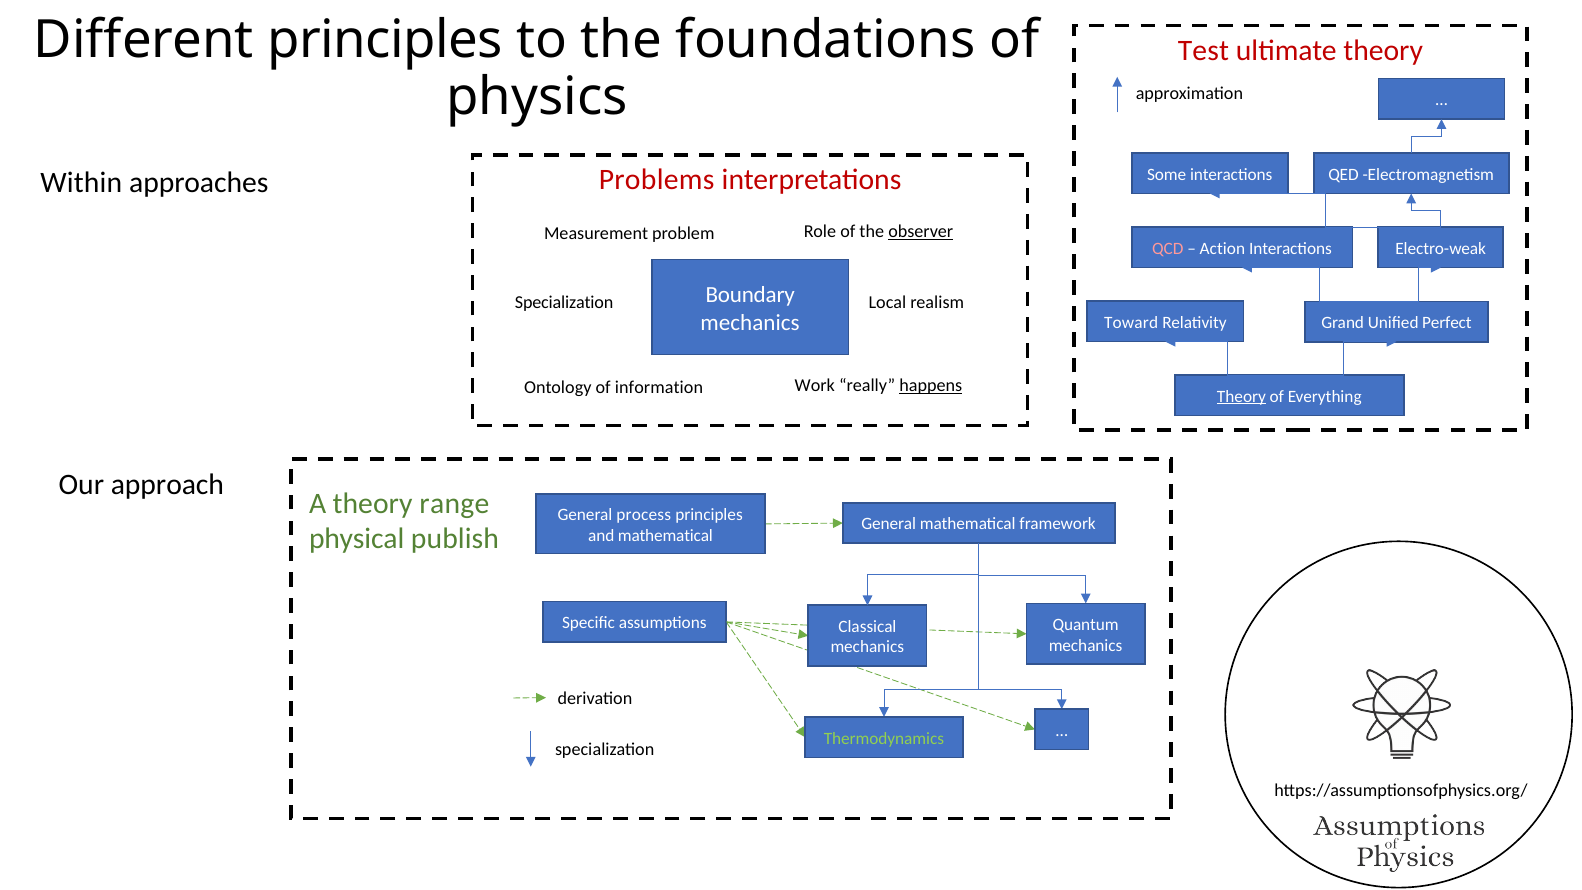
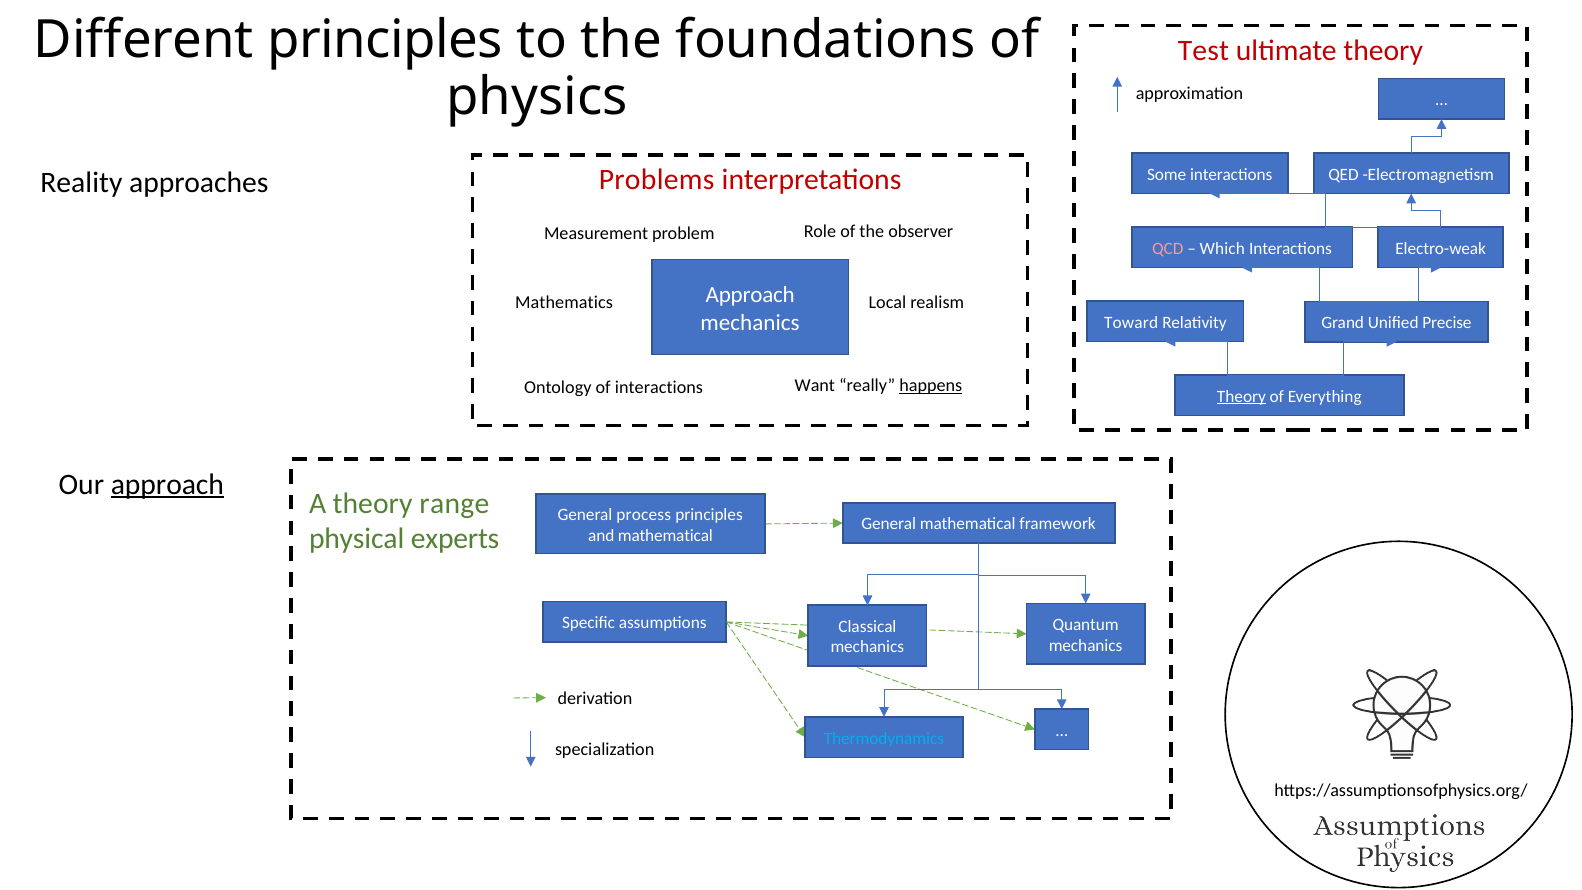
Within: Within -> Reality
observer underline: present -> none
Action: Action -> Which
Boundary at (750, 295): Boundary -> Approach
Specialization at (564, 303): Specialization -> Mathematics
Perfect: Perfect -> Precise
Work: Work -> Want
of information: information -> interactions
approach at (167, 484) underline: none -> present
publish: publish -> experts
Thermodynamics colour: light green -> light blue
